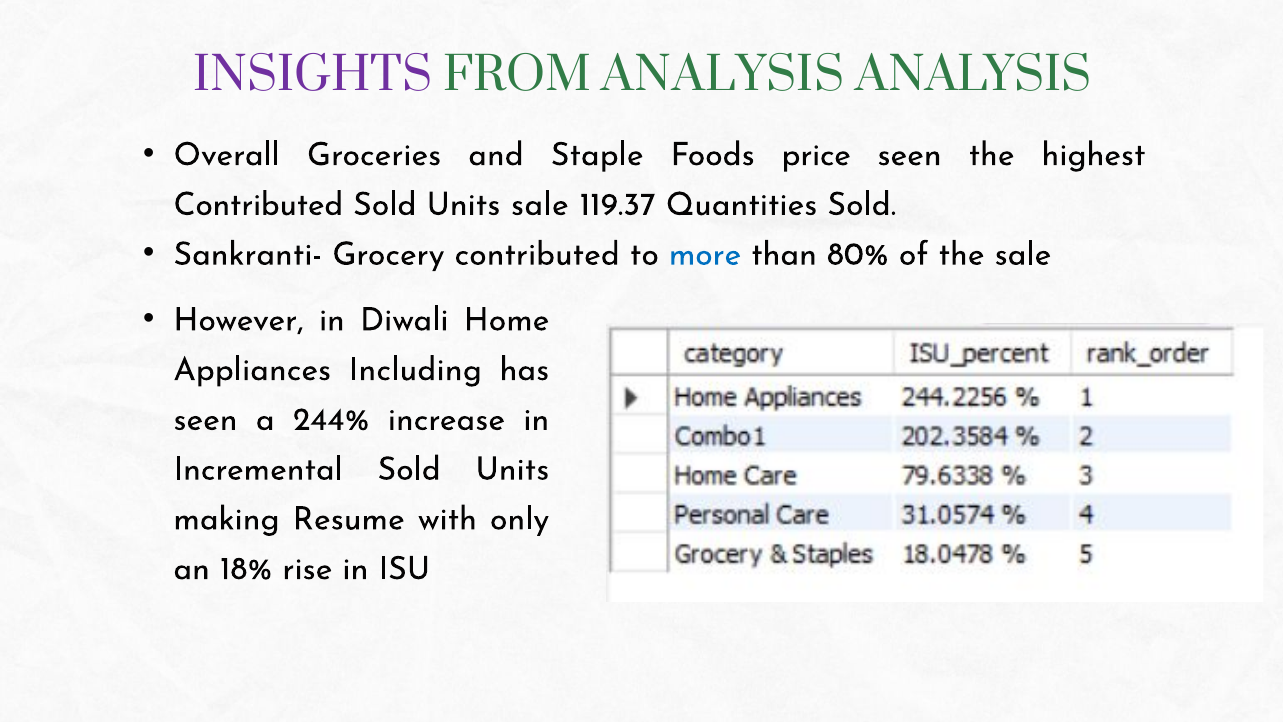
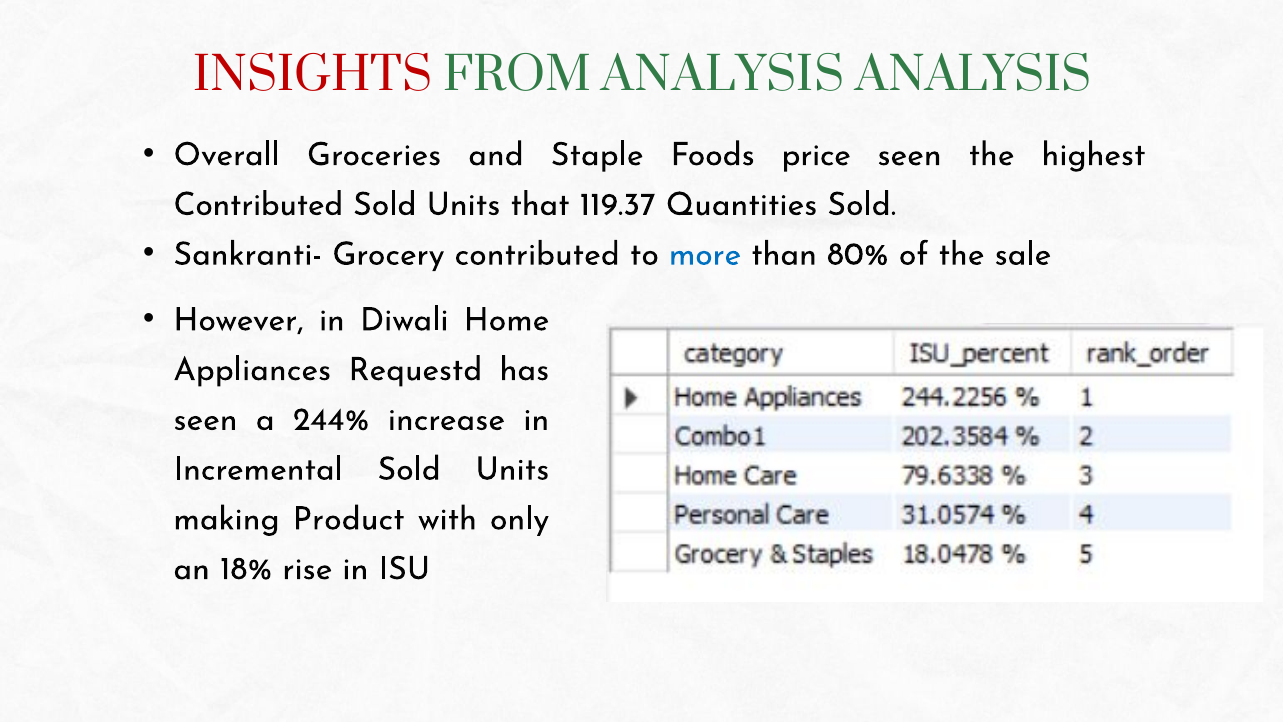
INSIGHTS colour: purple -> red
Units sale: sale -> that
Including: Including -> Requestd
Resume: Resume -> Product
